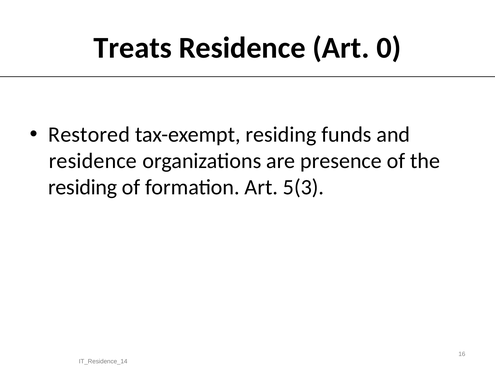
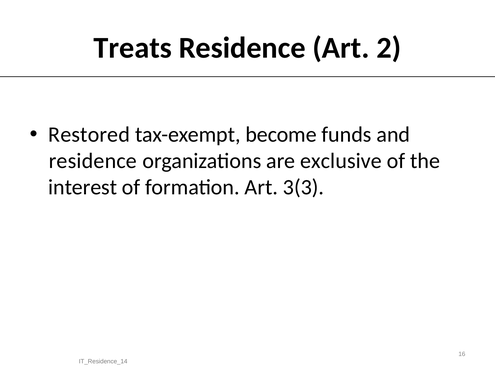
0: 0 -> 2
tax-exempt residing: residing -> become
presence: presence -> exclusive
residing at (83, 187): residing -> interest
5(3: 5(3 -> 3(3
